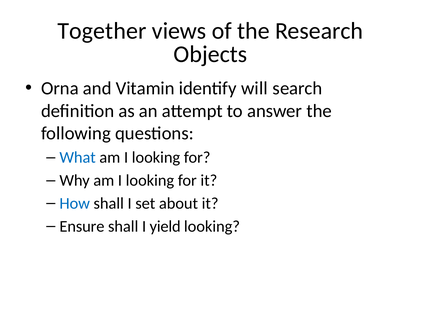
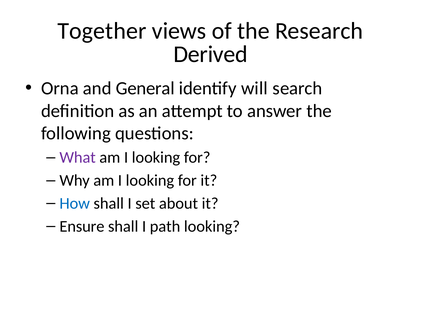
Objects: Objects -> Derived
Vitamin: Vitamin -> General
What colour: blue -> purple
yield: yield -> path
